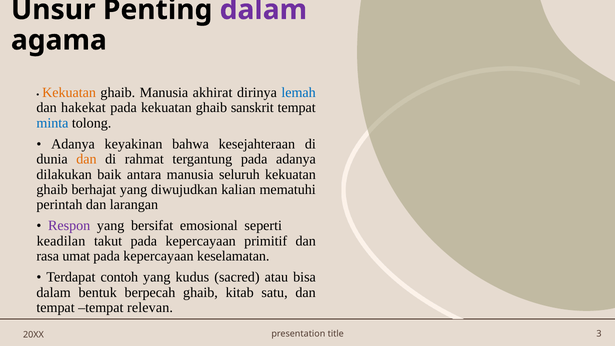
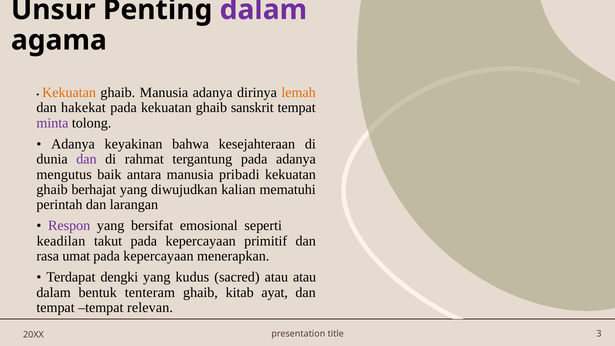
Manusia akhirat: akhirat -> adanya
lemah colour: blue -> orange
minta colour: blue -> purple
dan at (86, 159) colour: orange -> purple
dilakukan: dilakukan -> mengutus
seluruh: seluruh -> pribadi
keselamatan: keselamatan -> menerapkan
contoh: contoh -> dengki
atau bisa: bisa -> atau
berpecah: berpecah -> tenteram
satu: satu -> ayat
